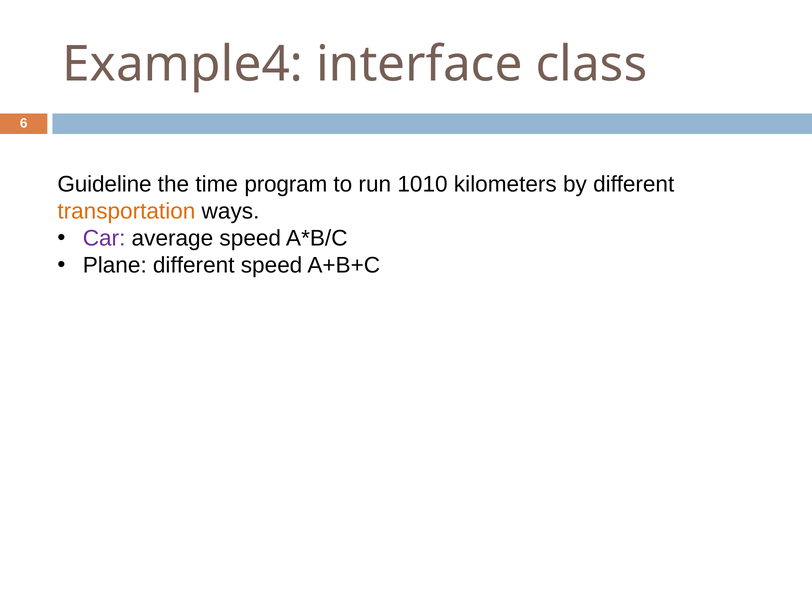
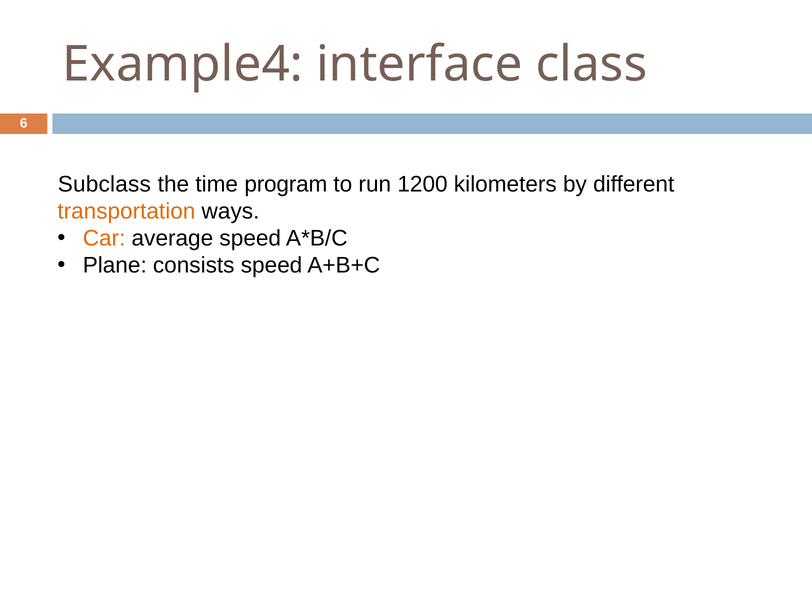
Guideline: Guideline -> Subclass
1010: 1010 -> 1200
Car colour: purple -> orange
Plane different: different -> consists
